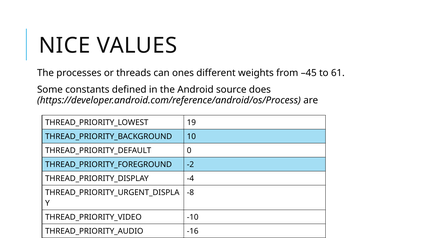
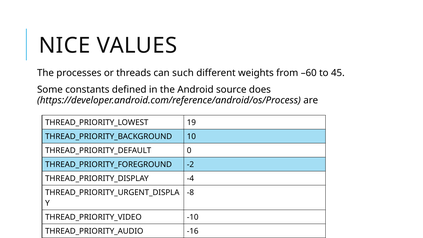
ones: ones -> such
–45: –45 -> –60
61: 61 -> 45
